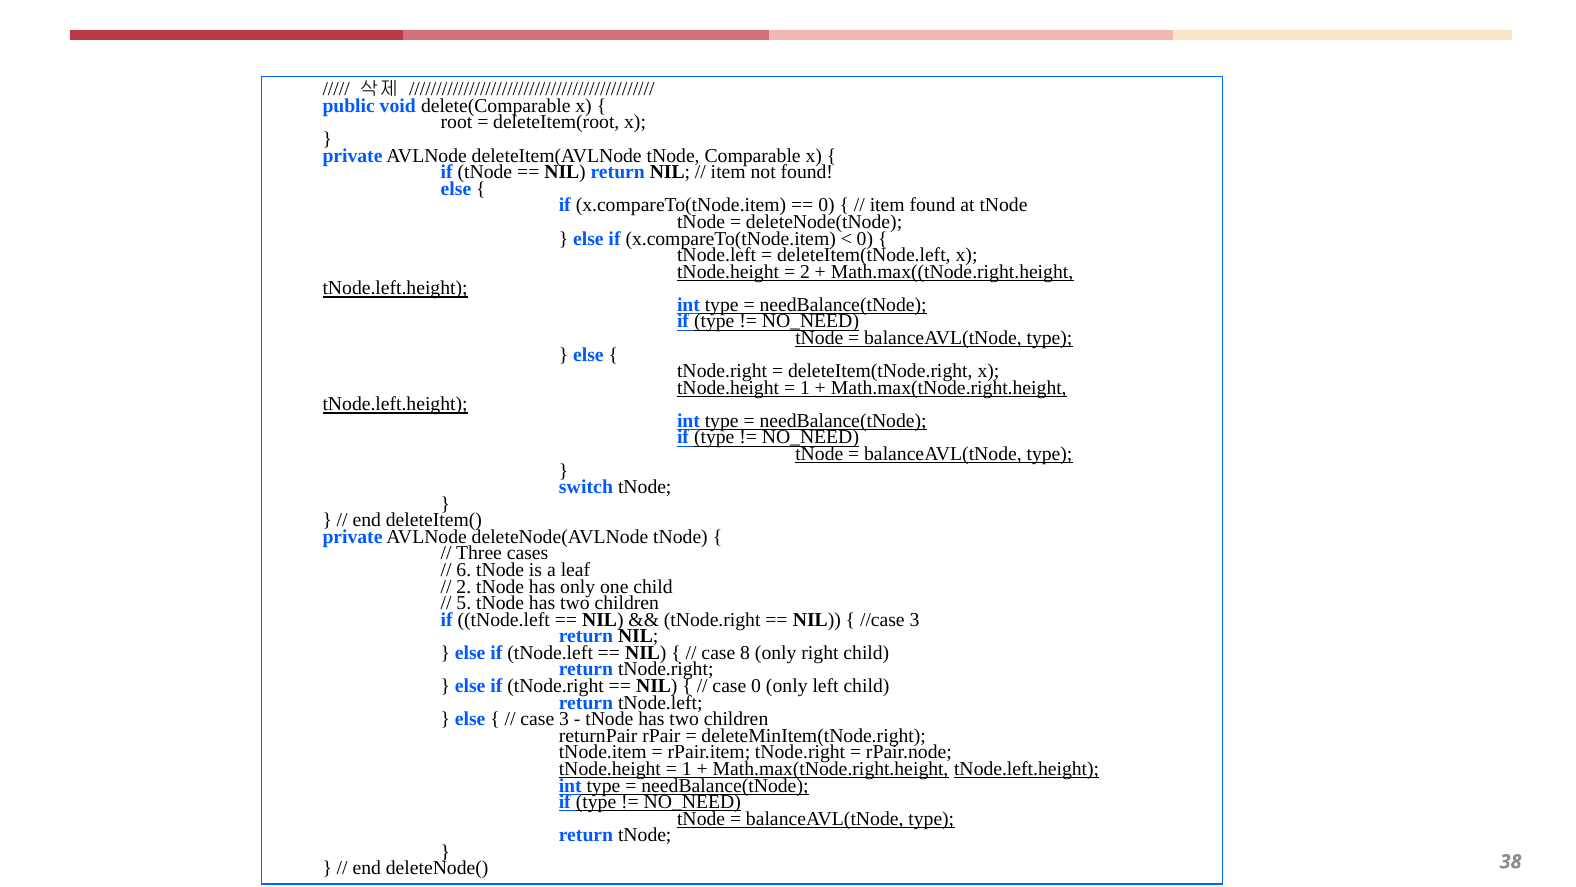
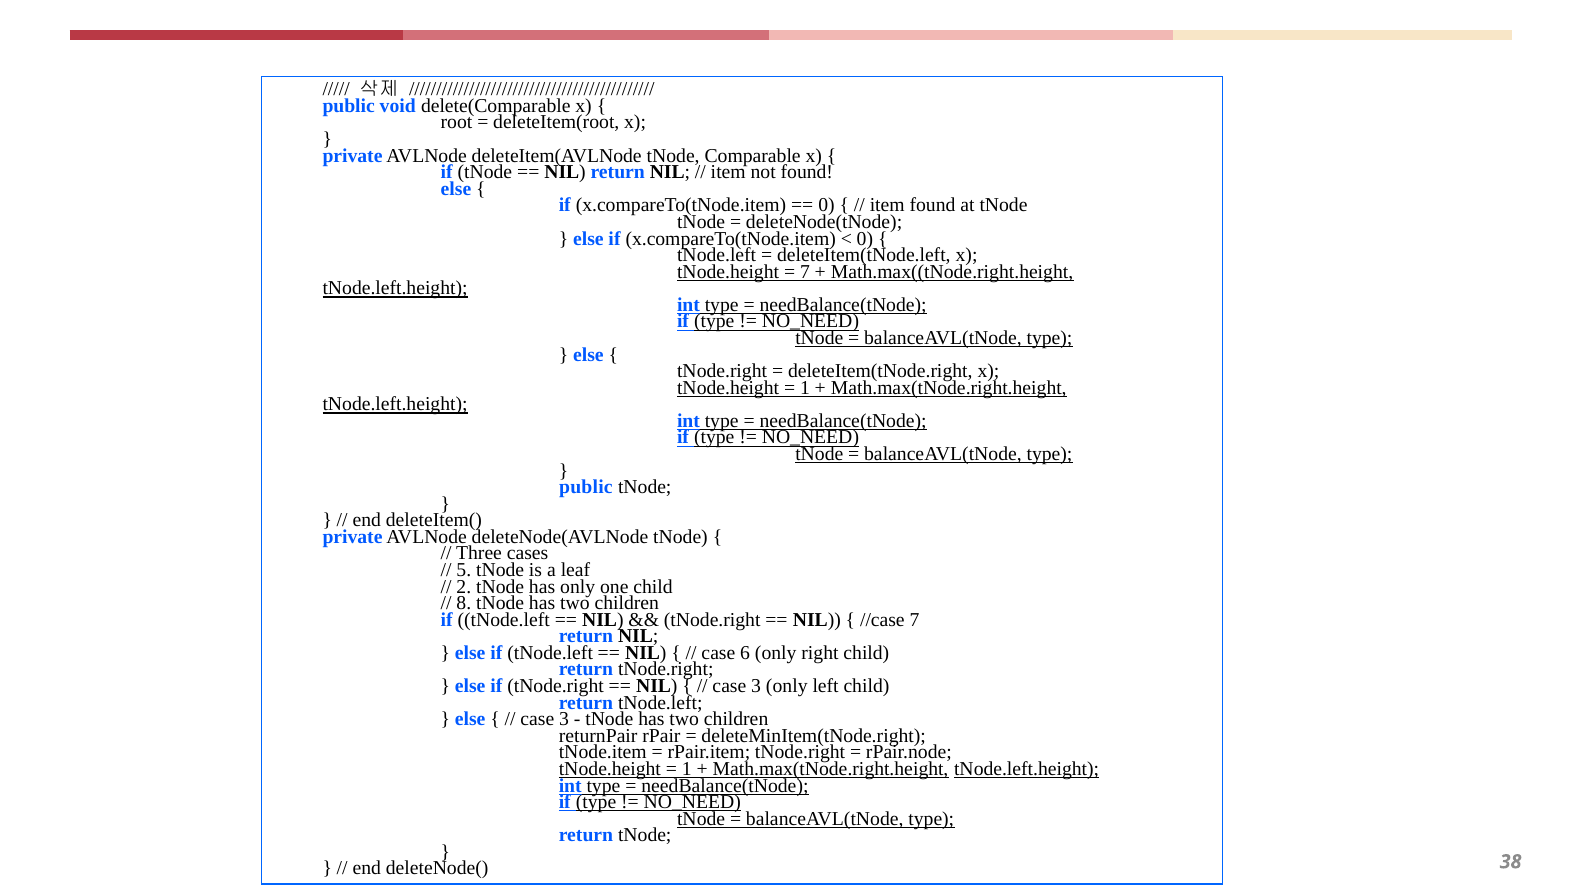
2 at (805, 272): 2 -> 7
switch at (586, 487): switch -> public
6: 6 -> 5
5: 5 -> 8
//case 3: 3 -> 7
8: 8 -> 6
0 at (756, 686): 0 -> 3
